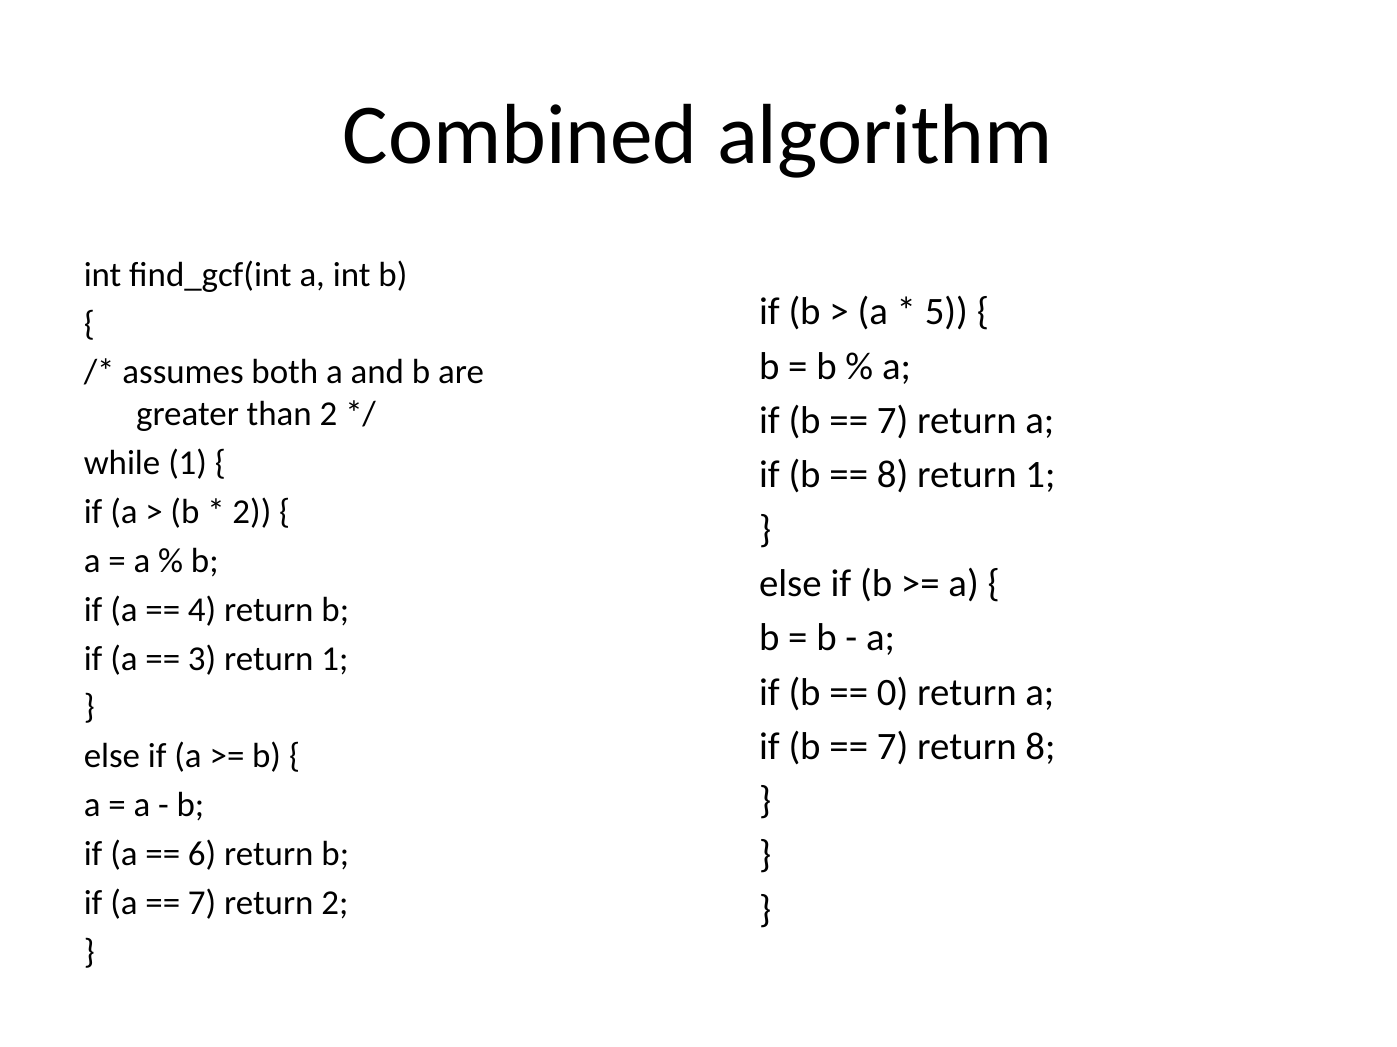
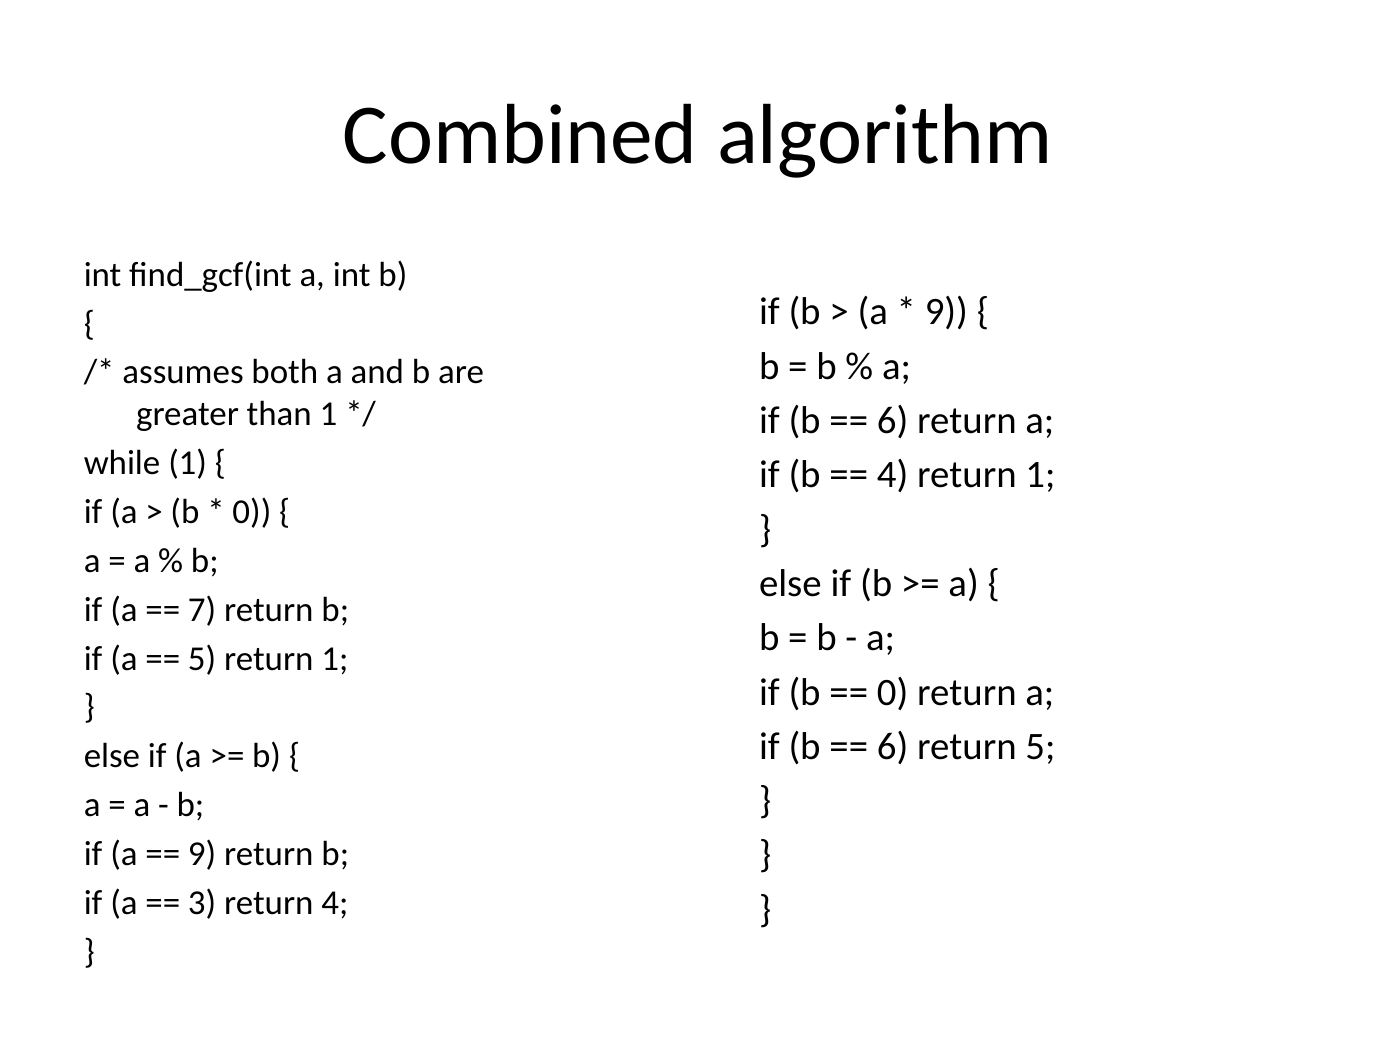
5 at (946, 312): 5 -> 9
than 2: 2 -> 1
7 at (893, 421): 7 -> 6
8 at (893, 475): 8 -> 4
2 at (252, 512): 2 -> 0
4: 4 -> 7
3 at (202, 659): 3 -> 5
7 at (893, 747): 7 -> 6
return 8: 8 -> 5
6 at (202, 855): 6 -> 9
7 at (202, 904): 7 -> 3
return 2: 2 -> 4
